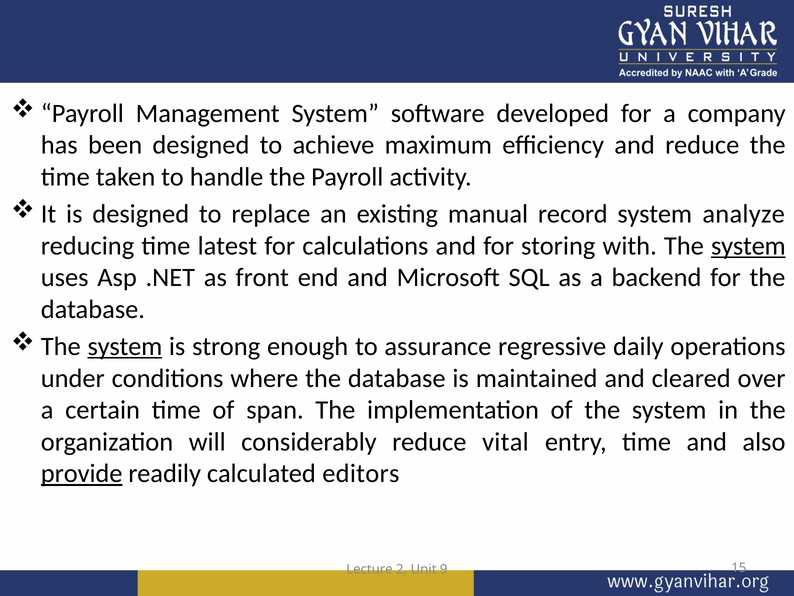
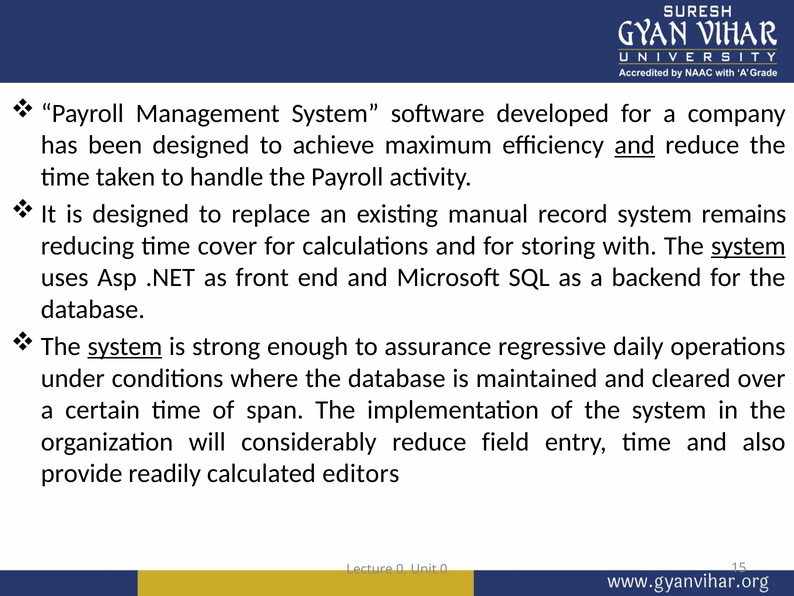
and at (635, 145) underline: none -> present
analyze: analyze -> remains
latest: latest -> cover
vital: vital -> field
provide underline: present -> none
Lecture 2: 2 -> 0
Unit 9: 9 -> 0
